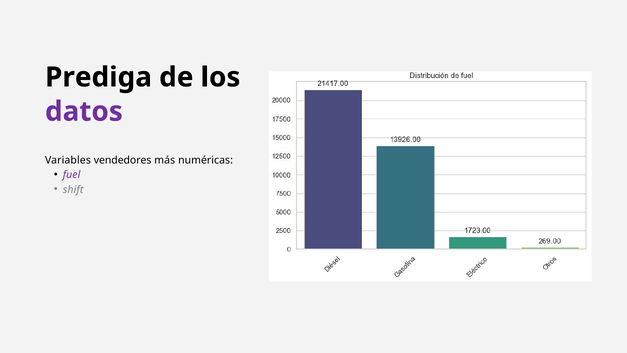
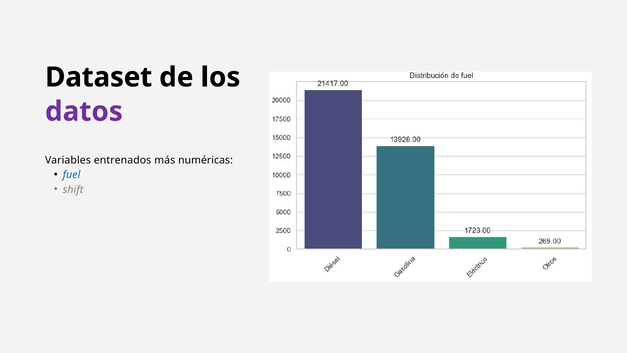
Prediga: Prediga -> Dataset
vendedores: vendedores -> entrenados
fuel colour: purple -> blue
